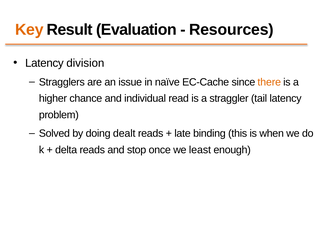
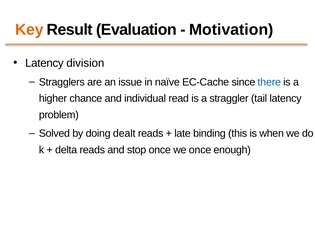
Resources: Resources -> Motivation
there colour: orange -> blue
we least: least -> once
